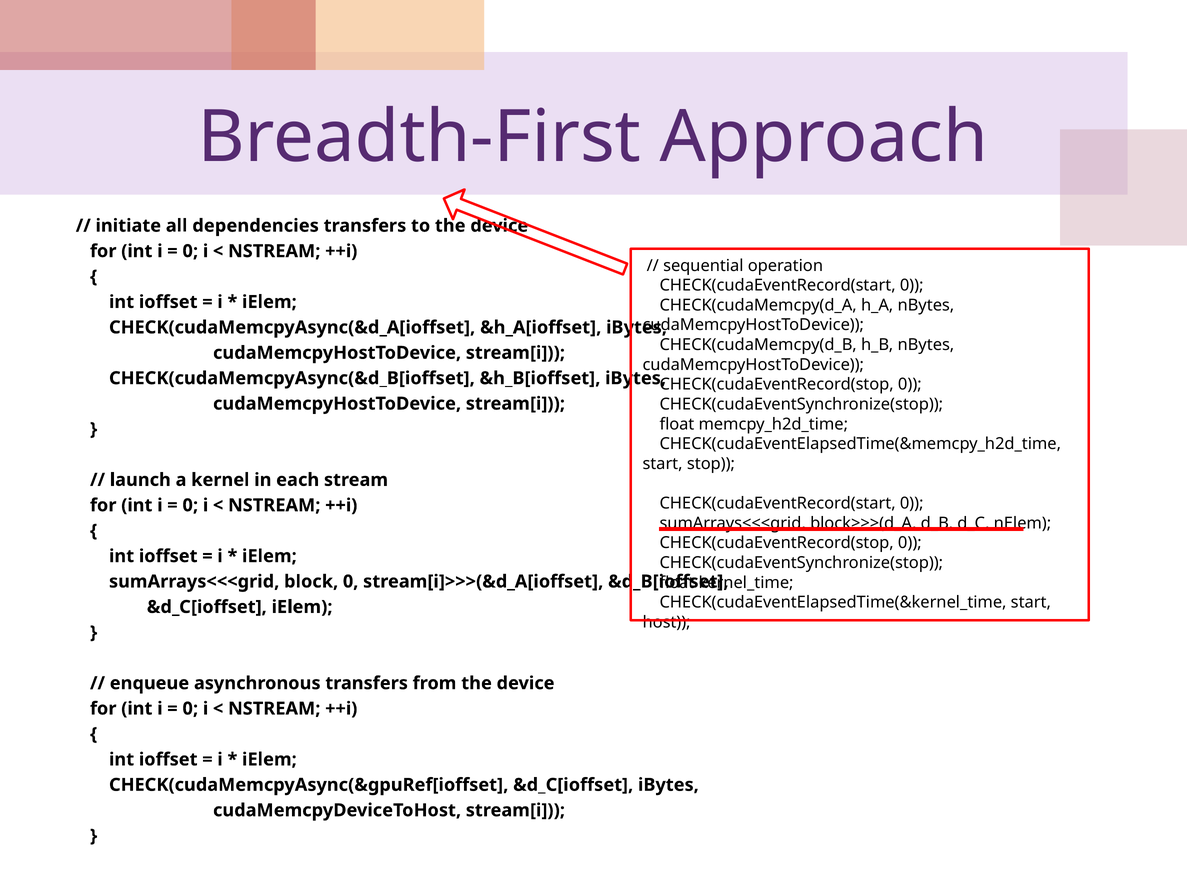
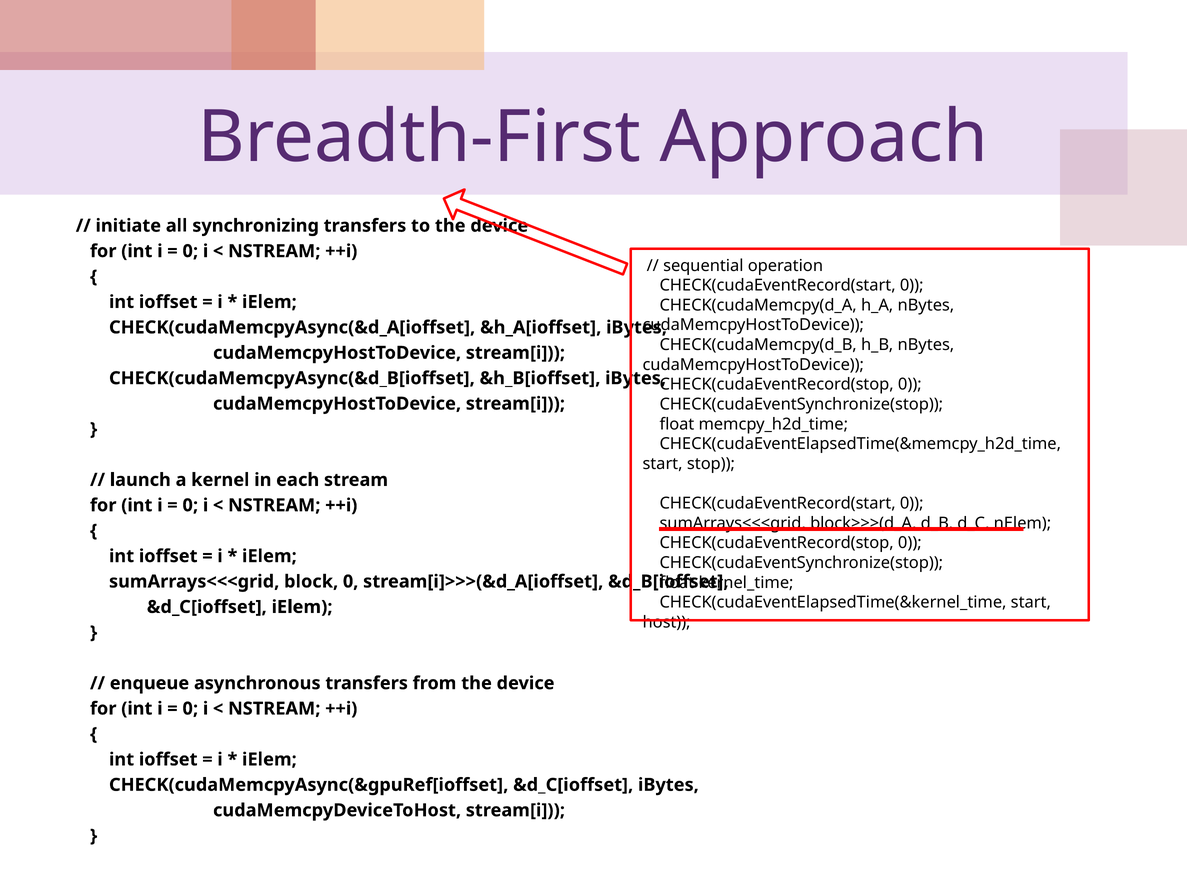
dependencies: dependencies -> synchronizing
